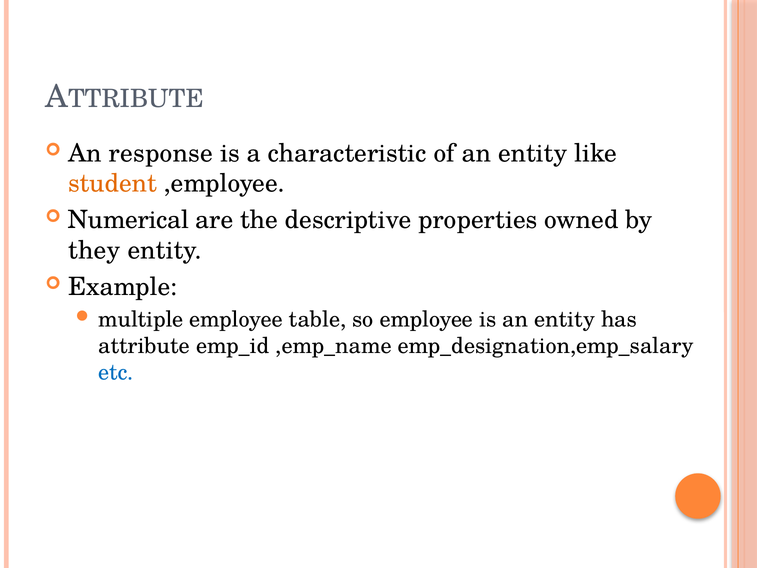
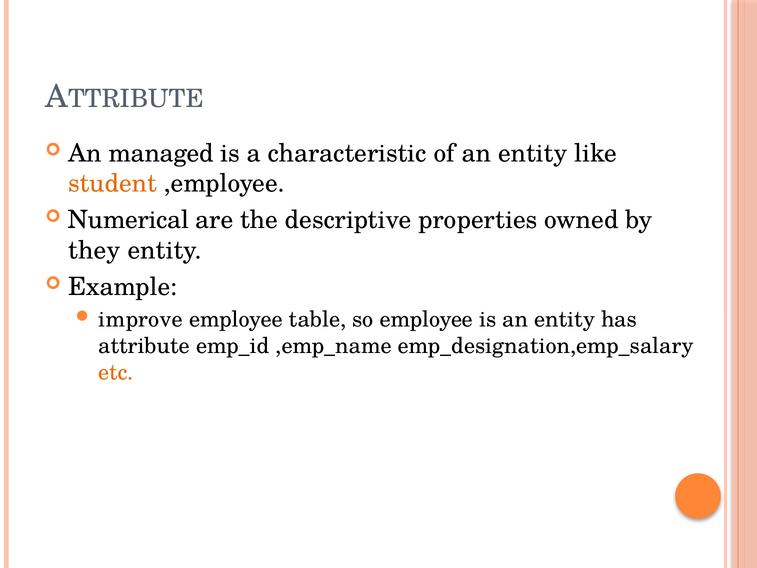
response: response -> managed
multiple: multiple -> improve
etc colour: blue -> orange
